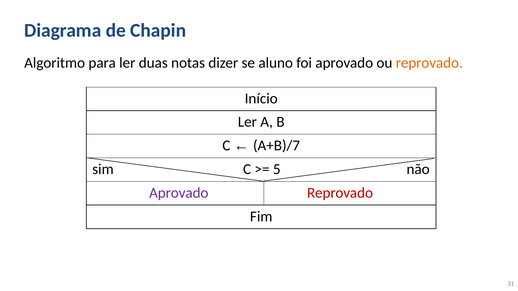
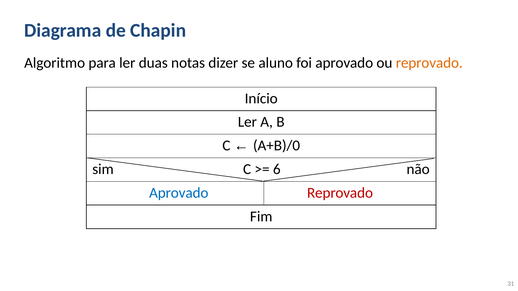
A+B)/7: A+B)/7 -> A+B)/0
5: 5 -> 6
Aprovado at (179, 193) colour: purple -> blue
